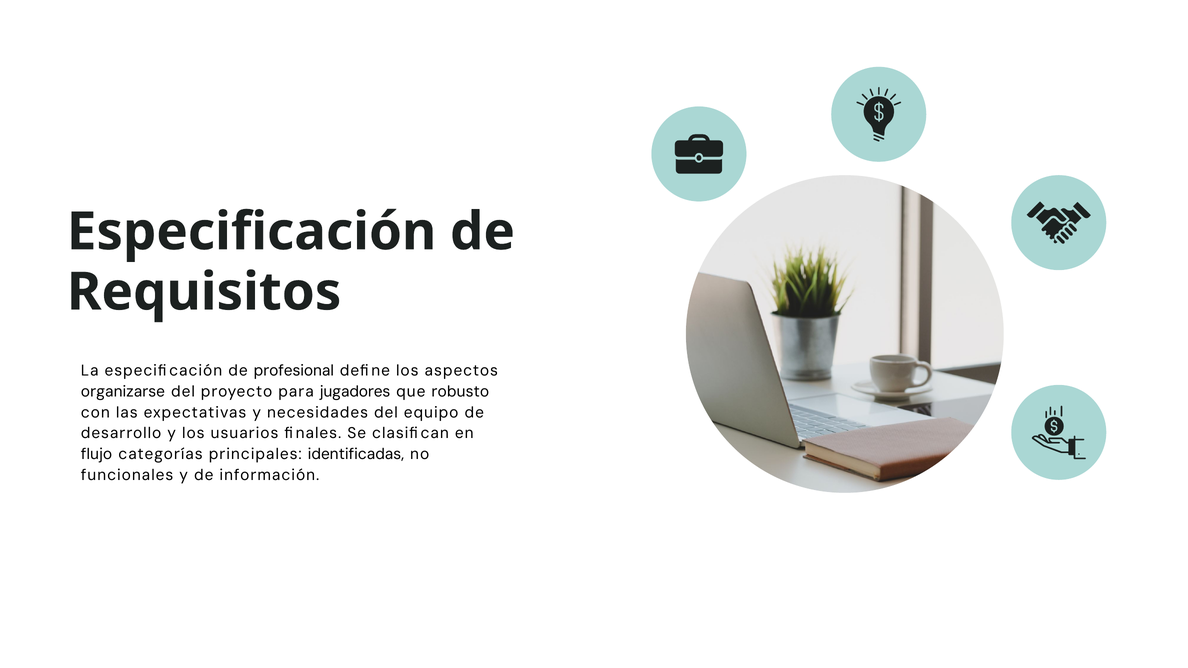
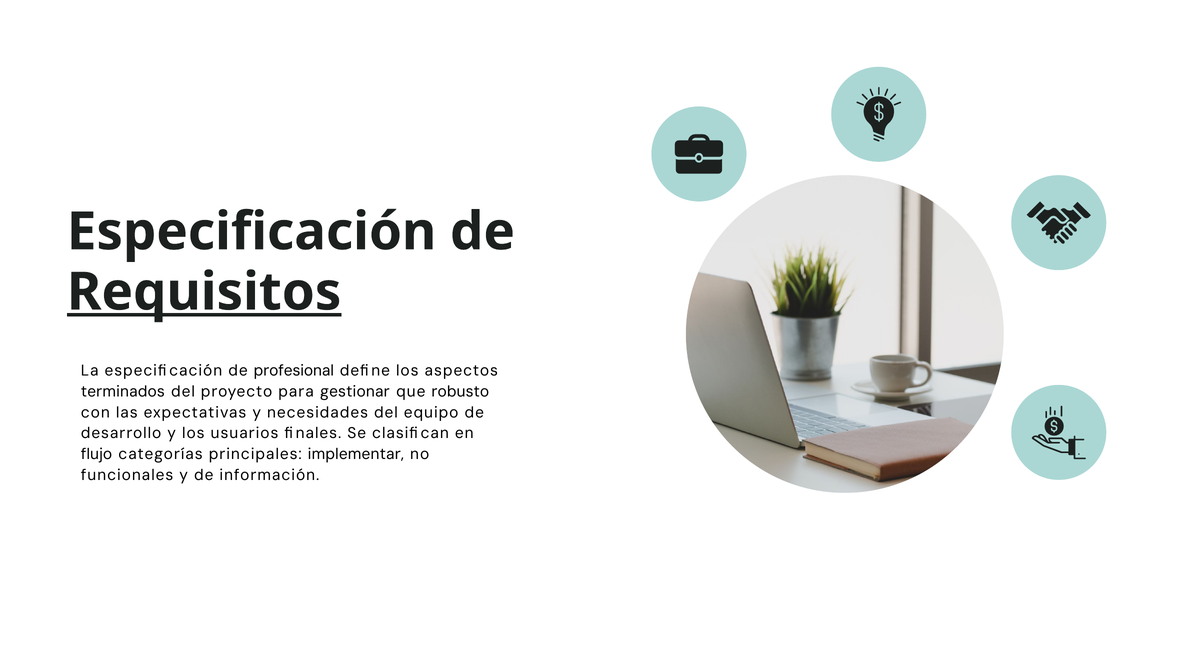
Requisitos underline: none -> present
organizarse: organizarse -> terminados
jugadores: jugadores -> gestionar
identificadas: identificadas -> implementar
